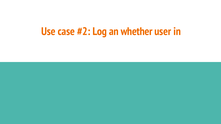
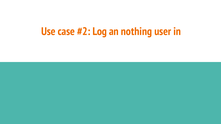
whether: whether -> nothing
